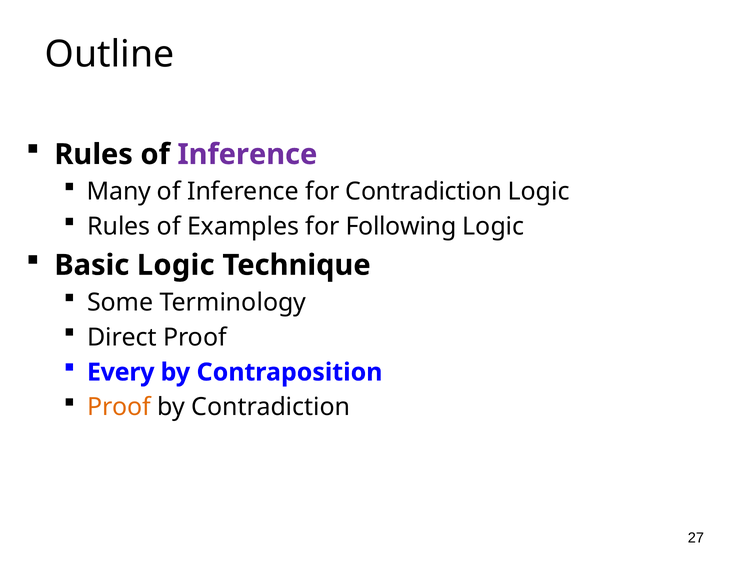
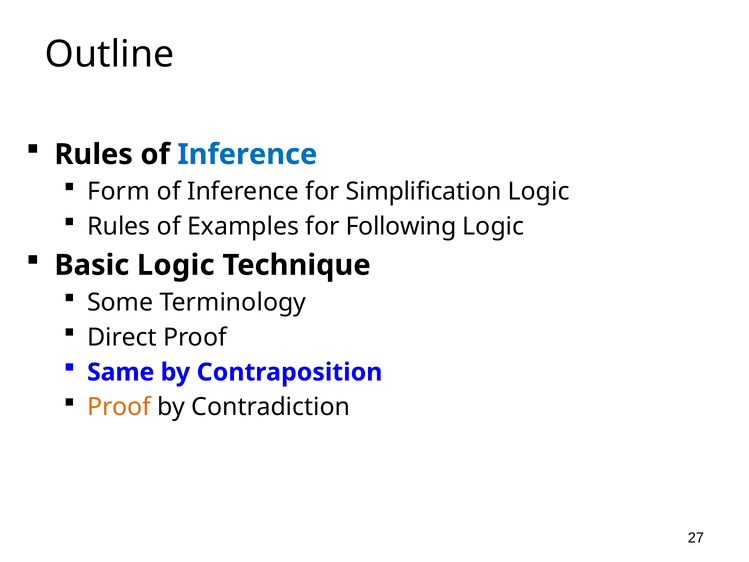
Inference at (247, 154) colour: purple -> blue
Many: Many -> Form
for Contradiction: Contradiction -> Simplification
Every: Every -> Same
